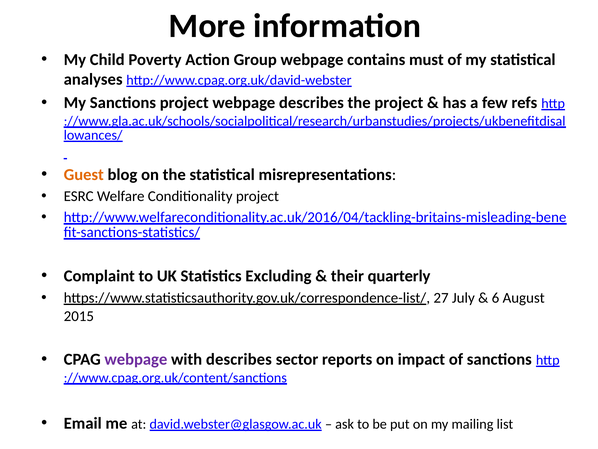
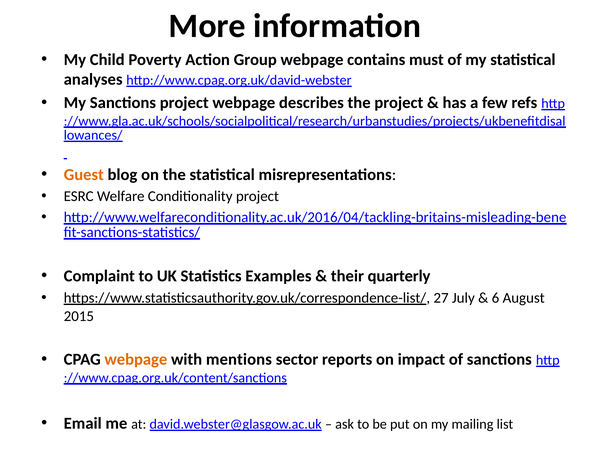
Excluding: Excluding -> Examples
webpage at (136, 359) colour: purple -> orange
with describes: describes -> mentions
